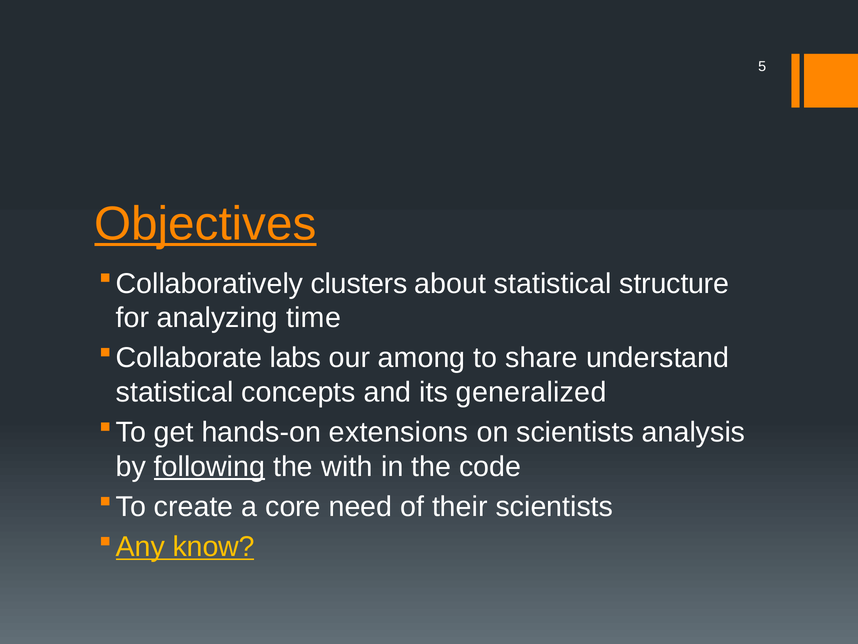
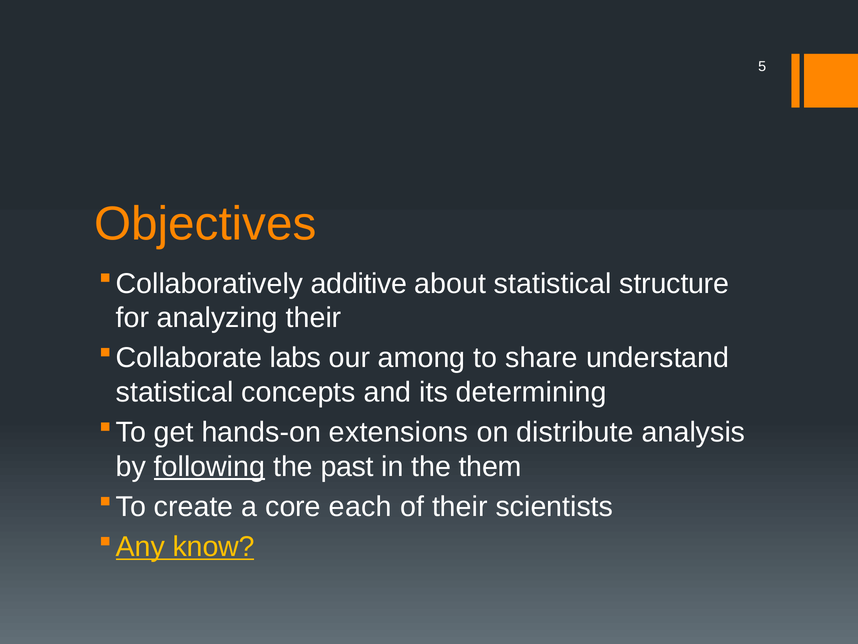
Objectives underline: present -> none
clusters: clusters -> additive
analyzing time: time -> their
generalized: generalized -> determining
on scientists: scientists -> distribute
with: with -> past
code: code -> them
need: need -> each
